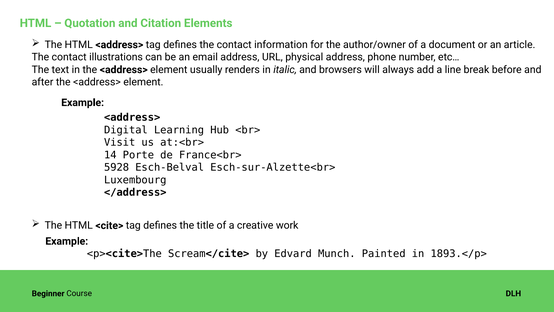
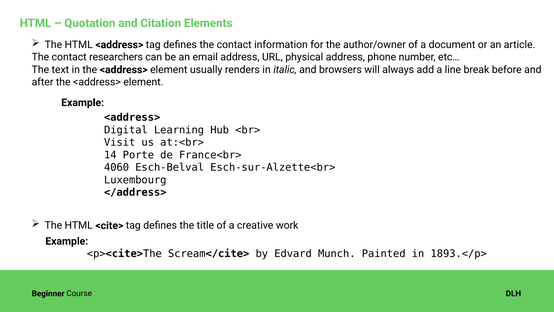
illustrations: illustrations -> researchers
5928: 5928 -> 4060
